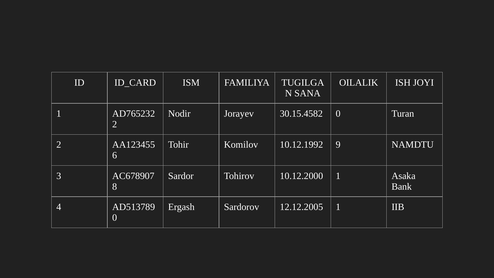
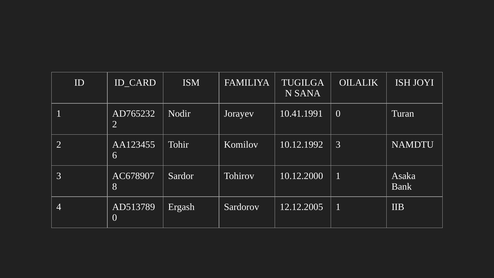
30.15.4582: 30.15.4582 -> 10.41.1991
10.12.1992 9: 9 -> 3
